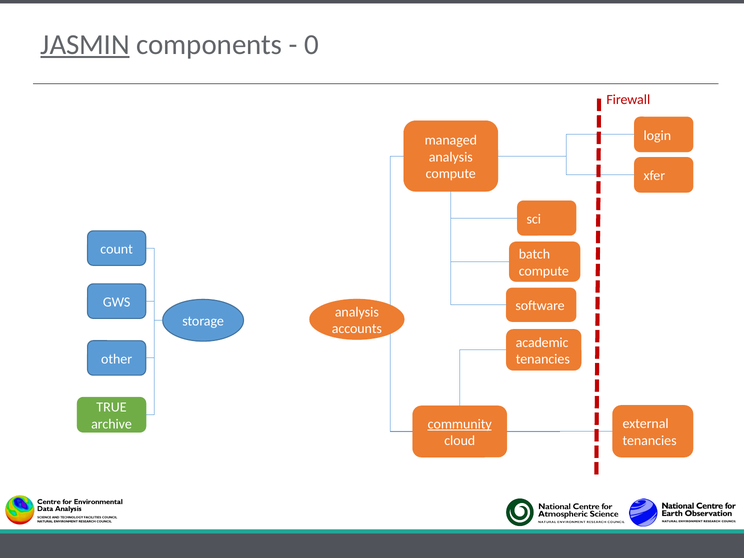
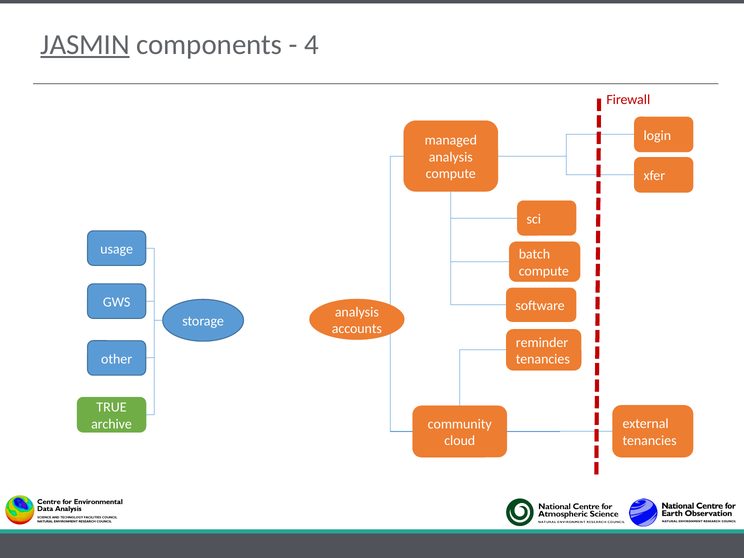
0: 0 -> 4
count: count -> usage
academic: academic -> reminder
community underline: present -> none
